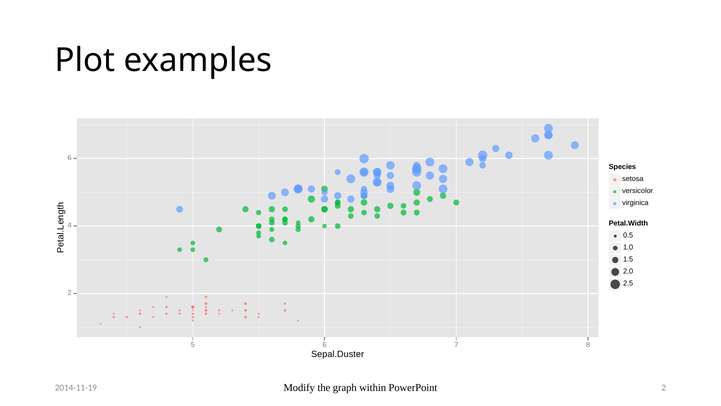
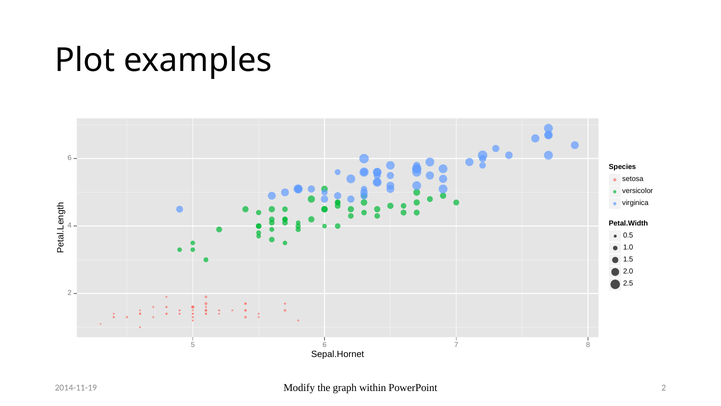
Sepal.Duster: Sepal.Duster -> Sepal.Hornet
